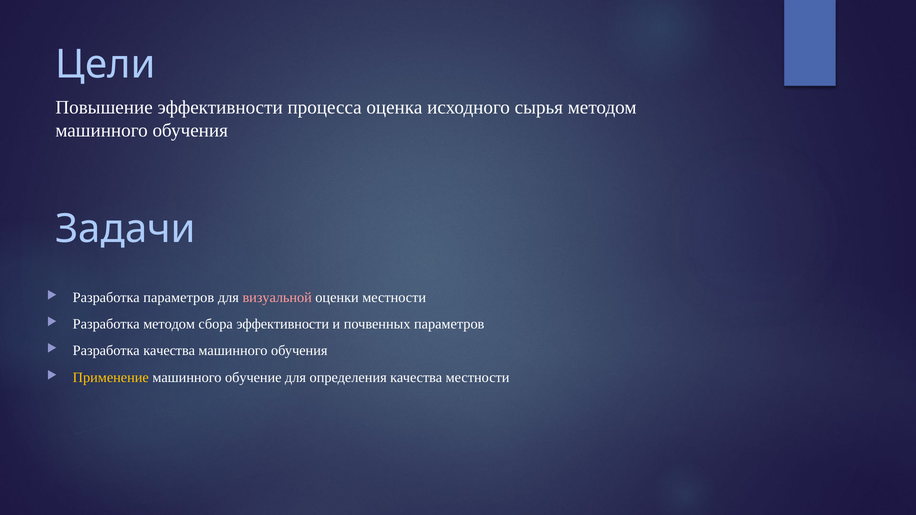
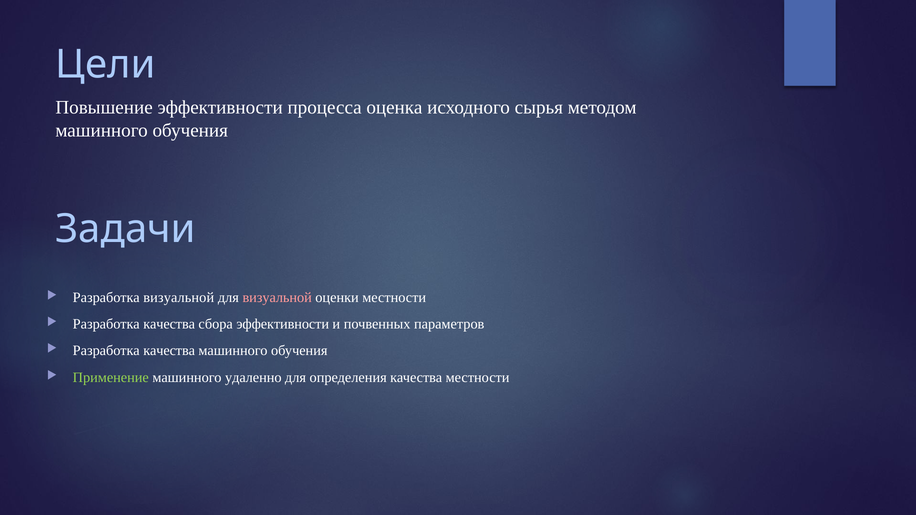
Разработка параметров: параметров -> визуальной
методом at (169, 324): методом -> качества
Применение colour: yellow -> light green
обучение: обучение -> удаленно
